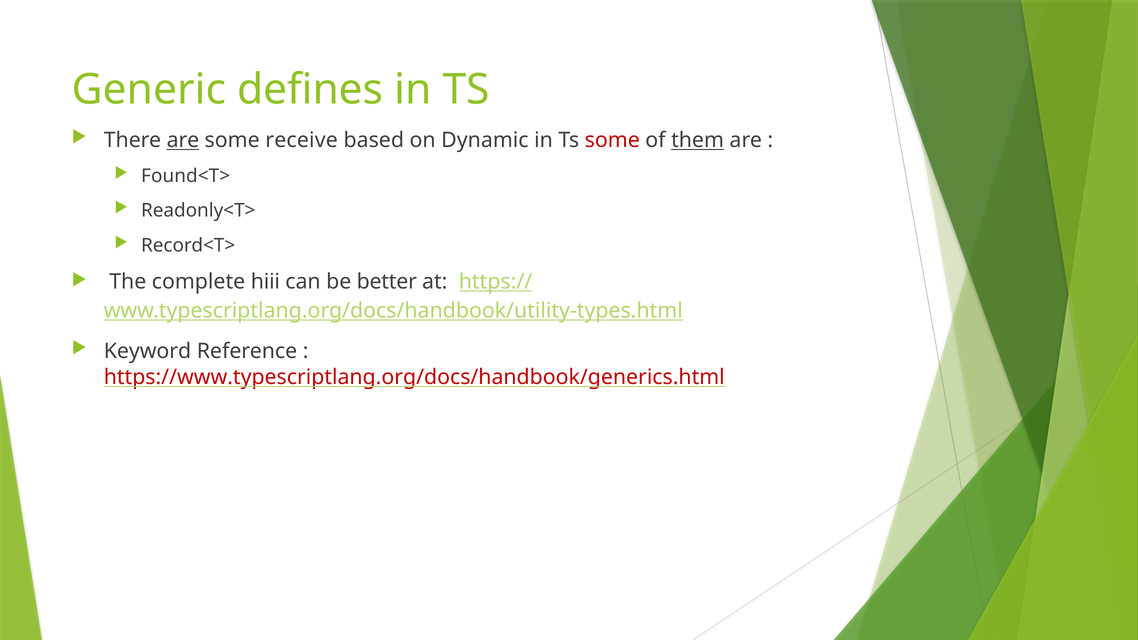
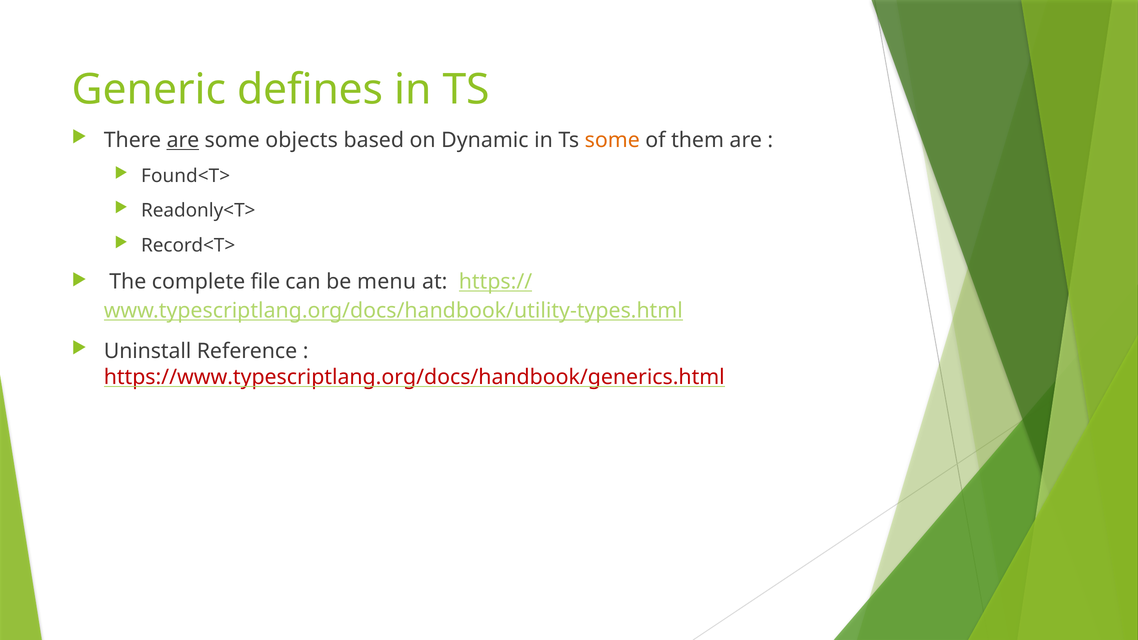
receive: receive -> objects
some at (612, 140) colour: red -> orange
them underline: present -> none
hiii: hiii -> file
better: better -> menu
Keyword: Keyword -> Uninstall
